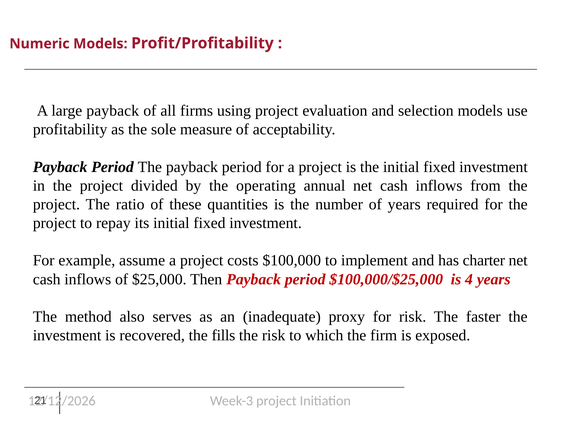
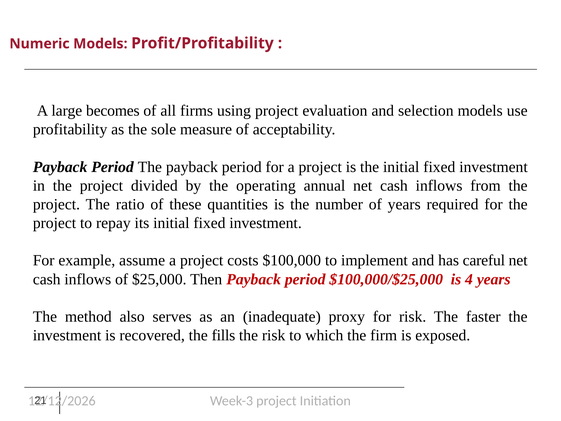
large payback: payback -> becomes
charter: charter -> careful
